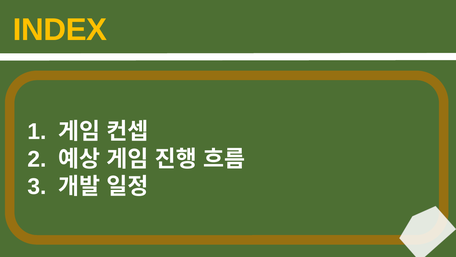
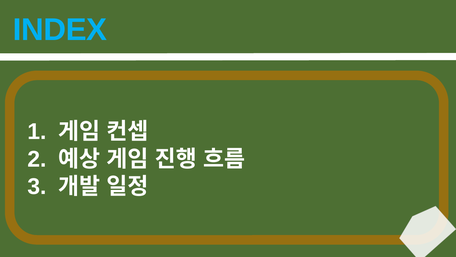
INDEX colour: yellow -> light blue
